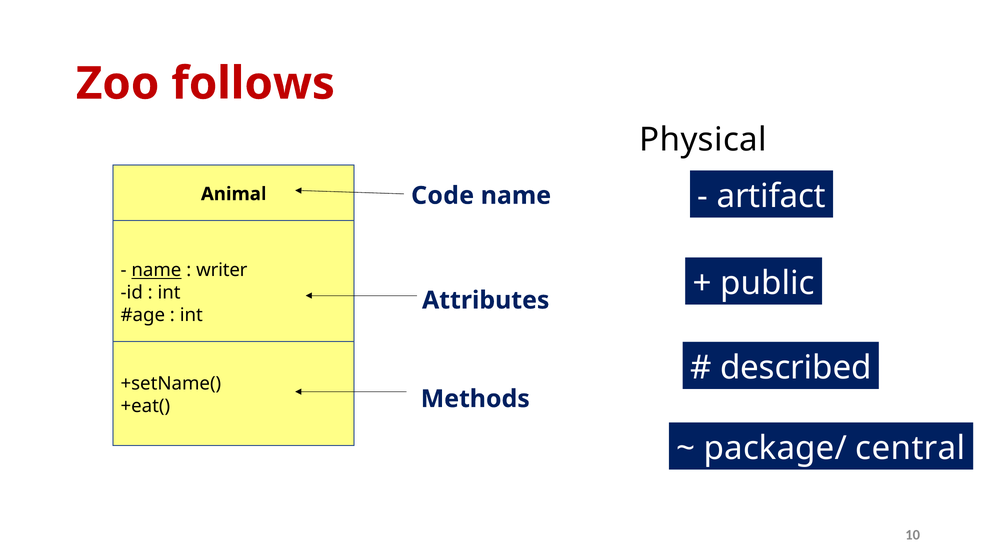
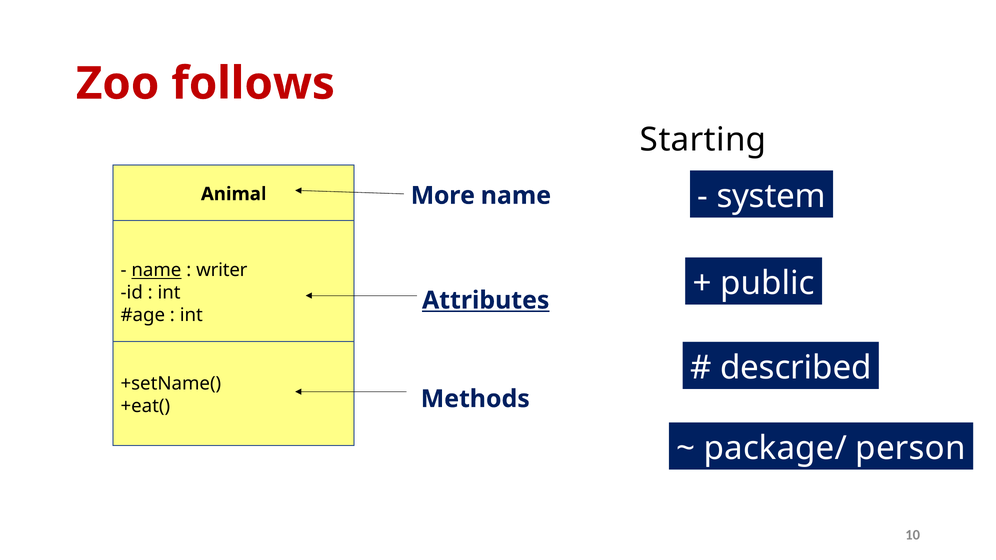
Physical: Physical -> Starting
artifact: artifact -> system
Code: Code -> More
Attributes underline: none -> present
central: central -> person
